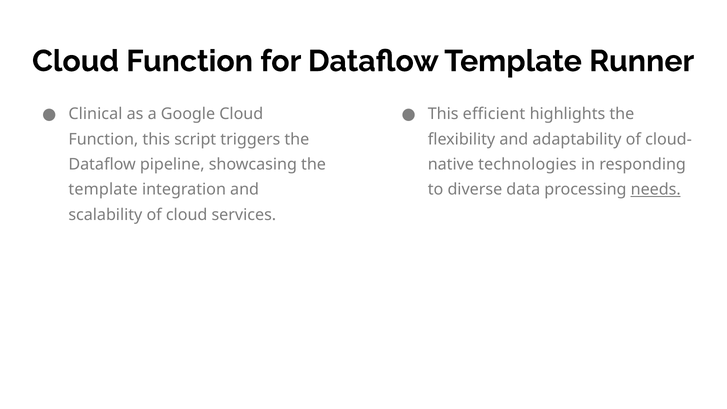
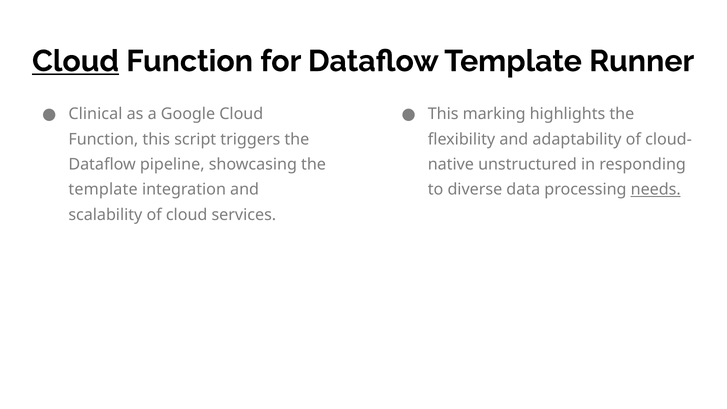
Cloud at (76, 61) underline: none -> present
efficient: efficient -> marking
technologies: technologies -> unstructured
